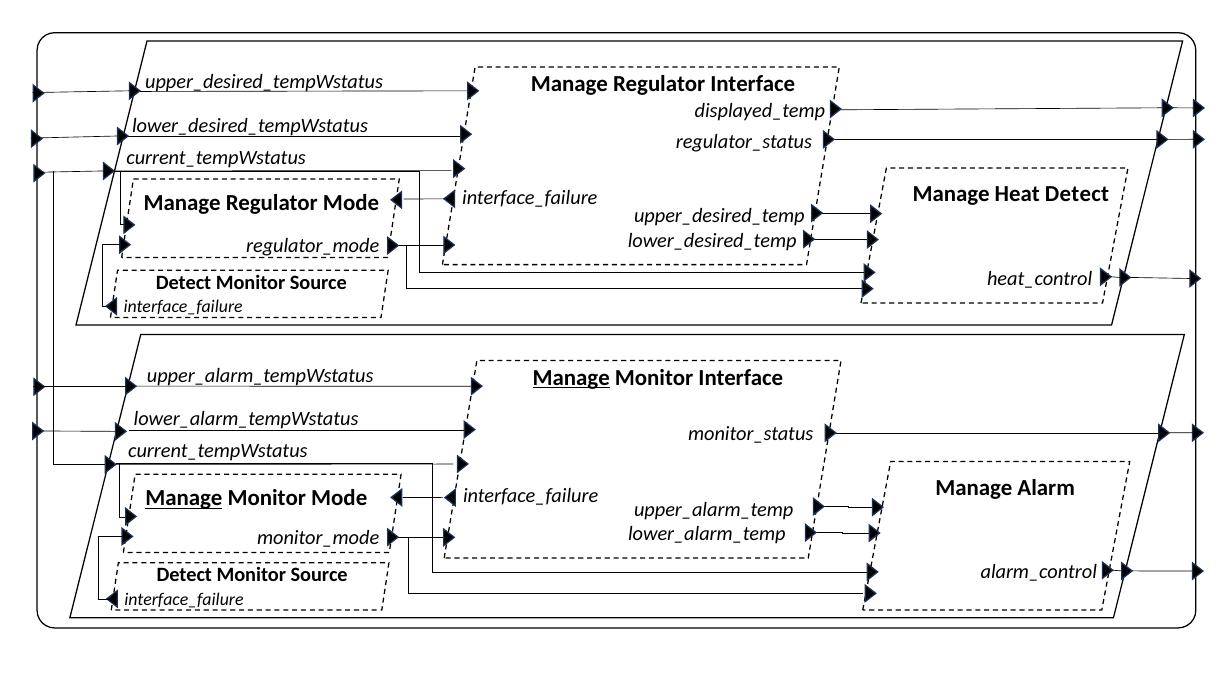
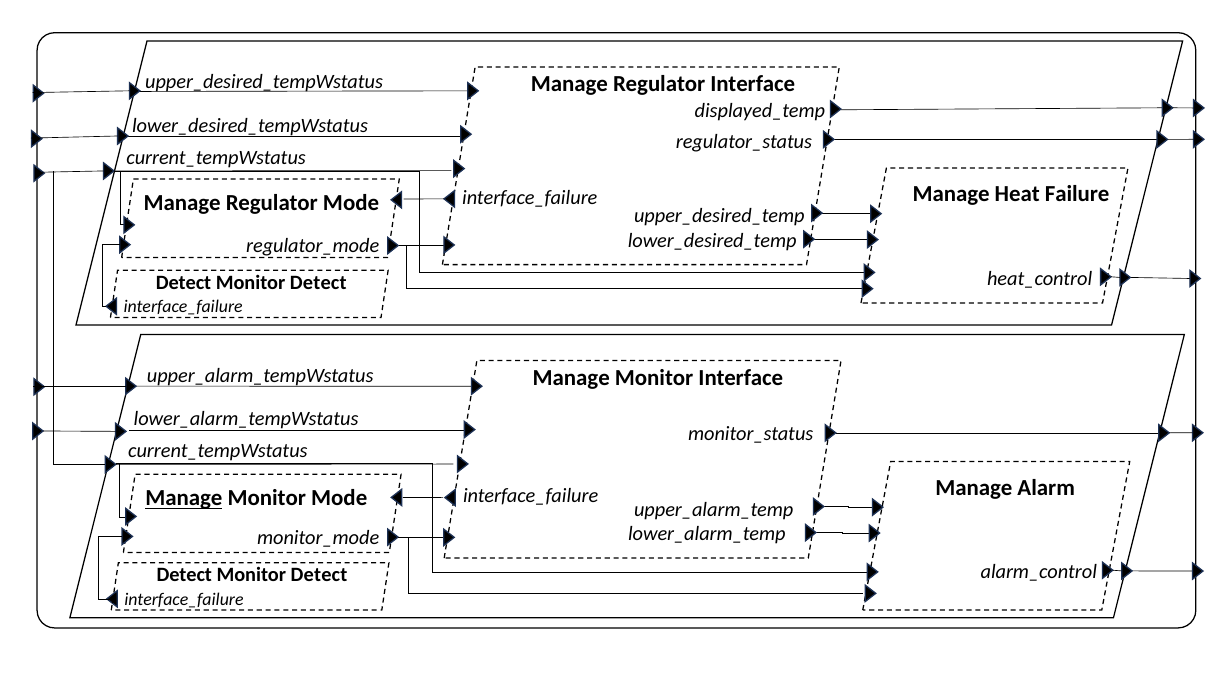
Heat Detect: Detect -> Failure
Source at (318, 283): Source -> Detect
Manage at (571, 378) underline: present -> none
Source at (319, 575): Source -> Detect
